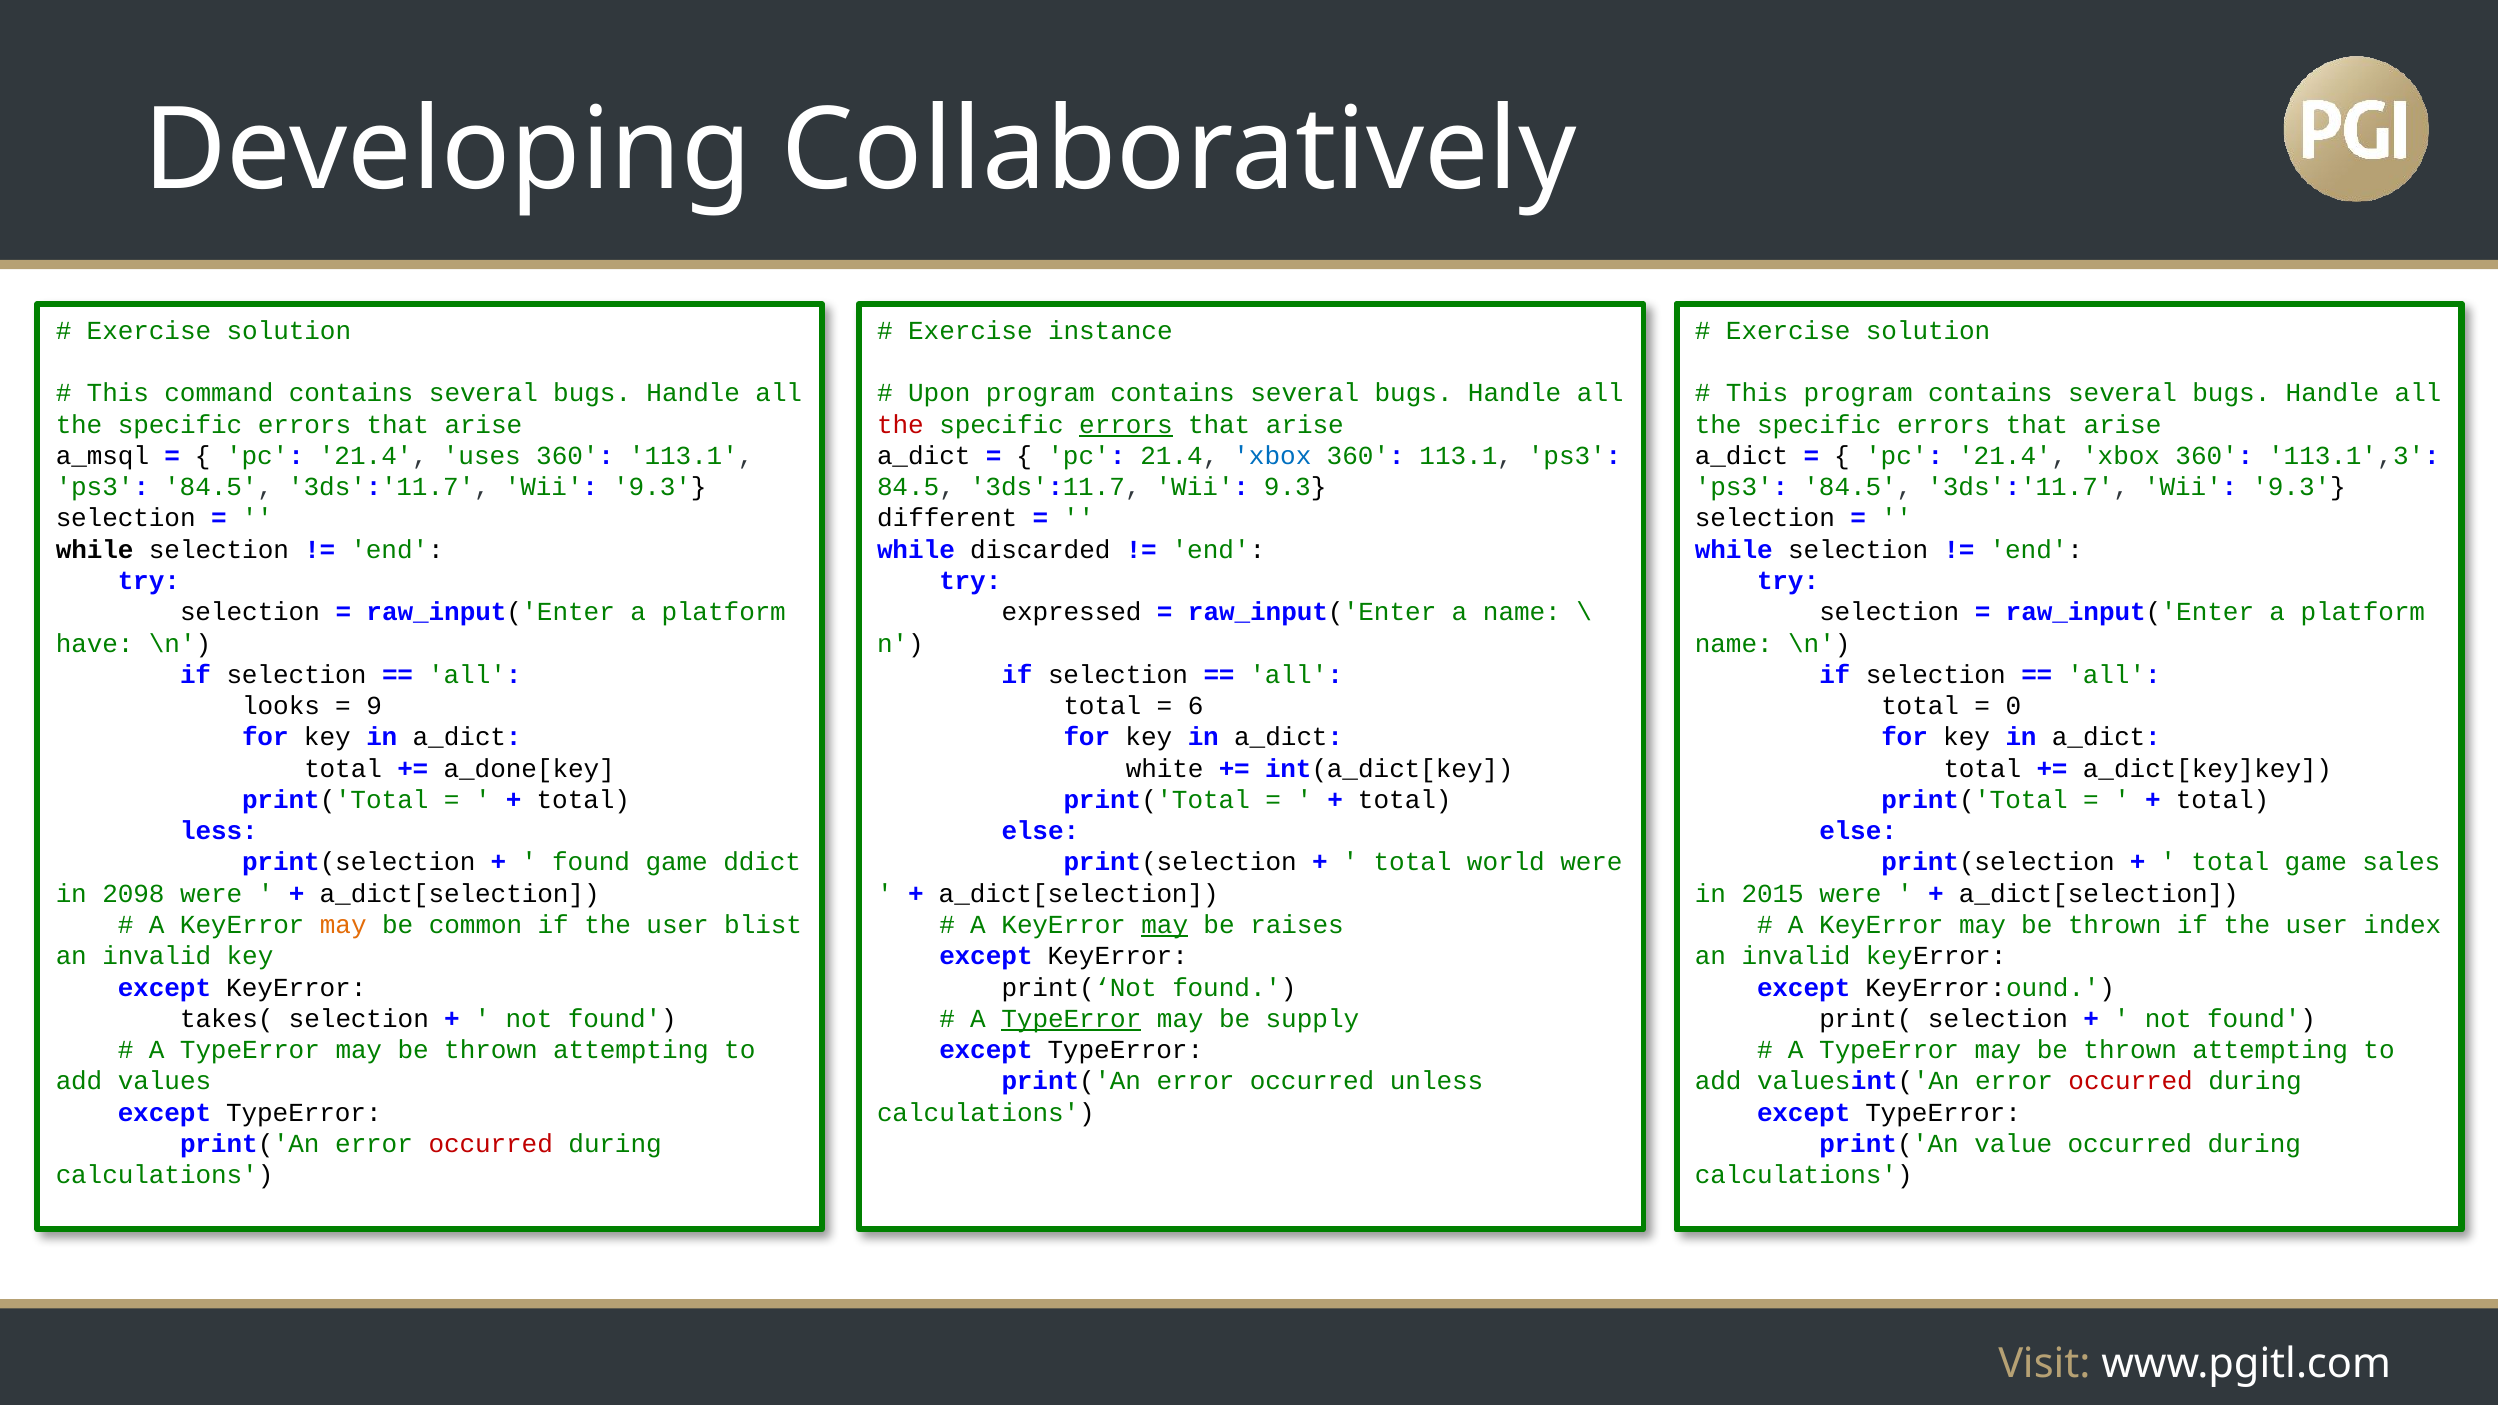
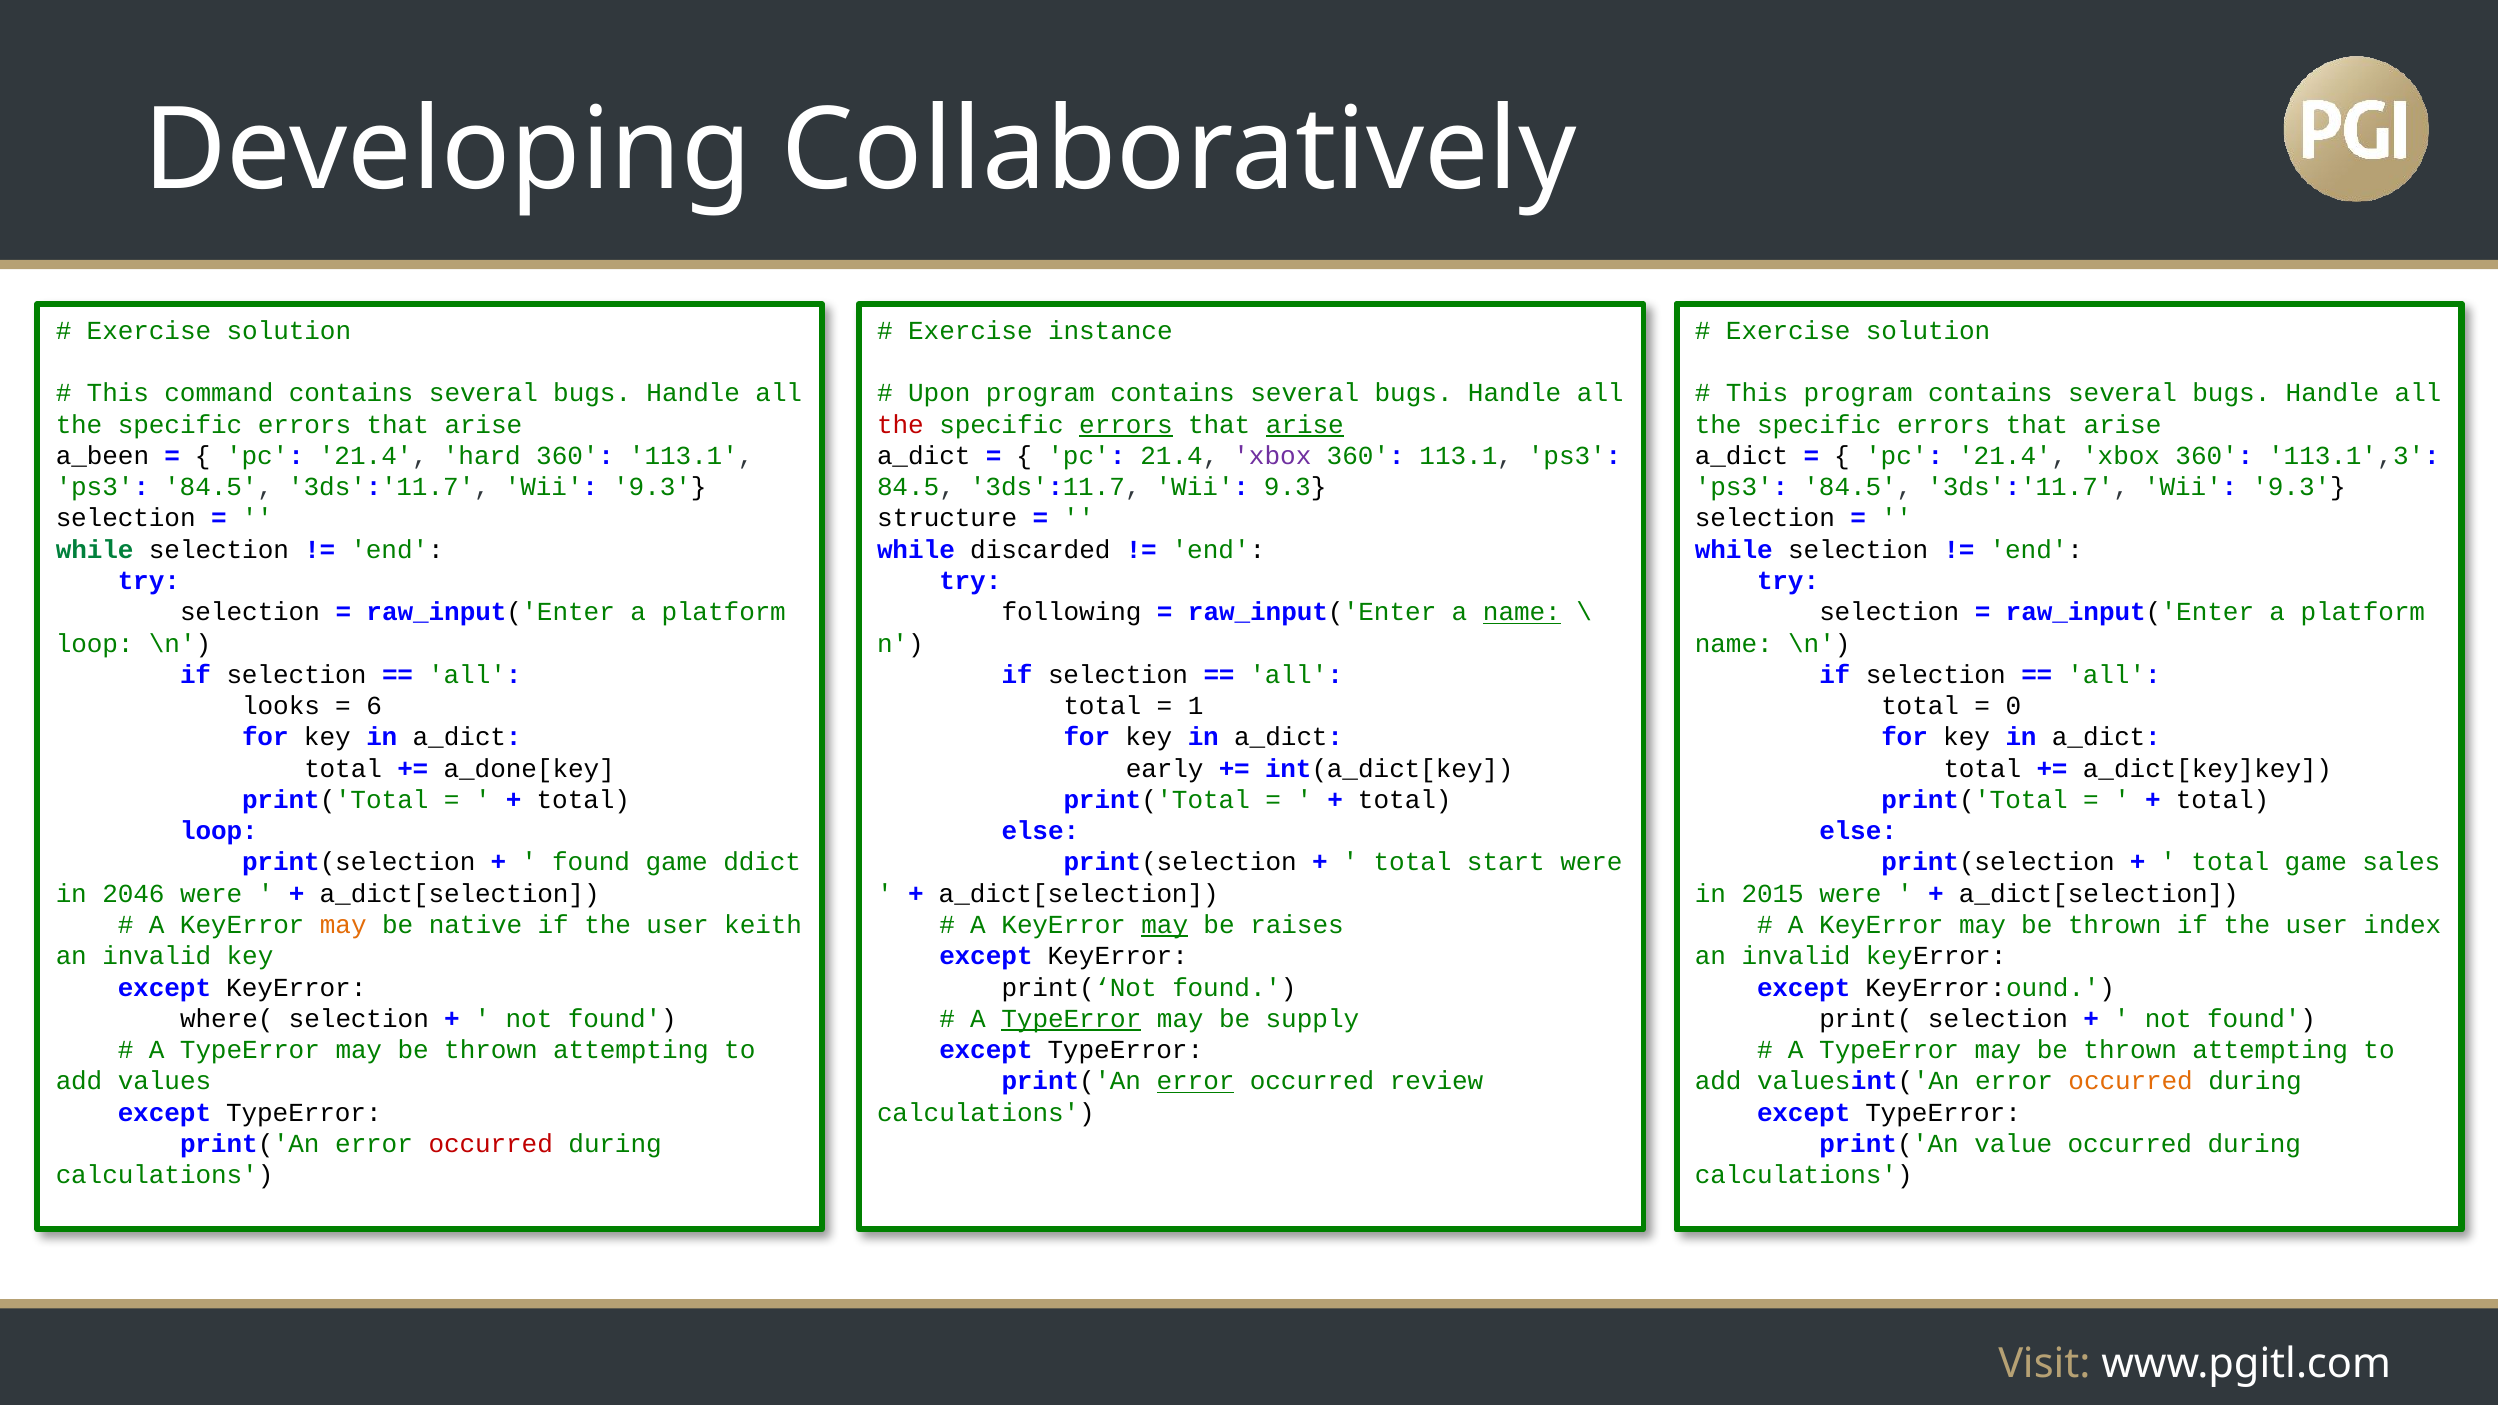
arise at (1305, 425) underline: none -> present
a_msql: a_msql -> a_been
uses: uses -> hard
xbox at (1272, 456) colour: blue -> purple
different: different -> structure
while at (95, 550) colour: black -> green
expressed: expressed -> following
name at (1522, 612) underline: none -> present
have at (95, 644): have -> loop
9: 9 -> 6
6: 6 -> 1
white: white -> early
less at (219, 831): less -> loop
world: world -> start
2098: 2098 -> 2046
common: common -> native
blist: blist -> keith
takes(: takes( -> where(
error at (1196, 1081) underline: none -> present
unless: unless -> review
occurred at (2131, 1081) colour: red -> orange
